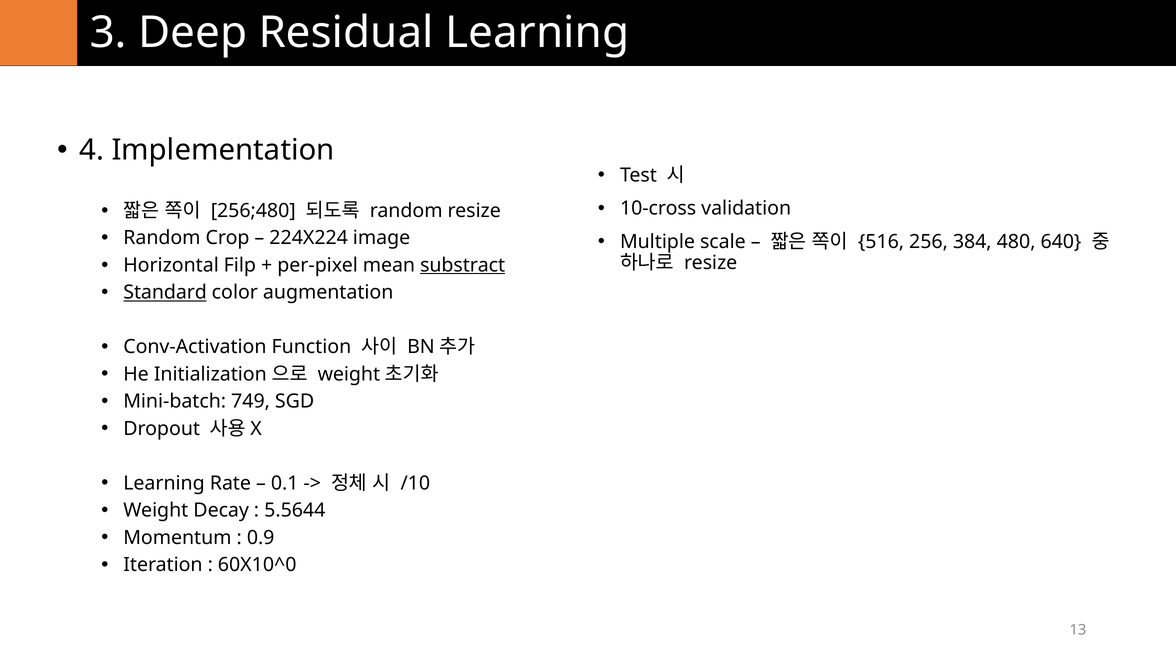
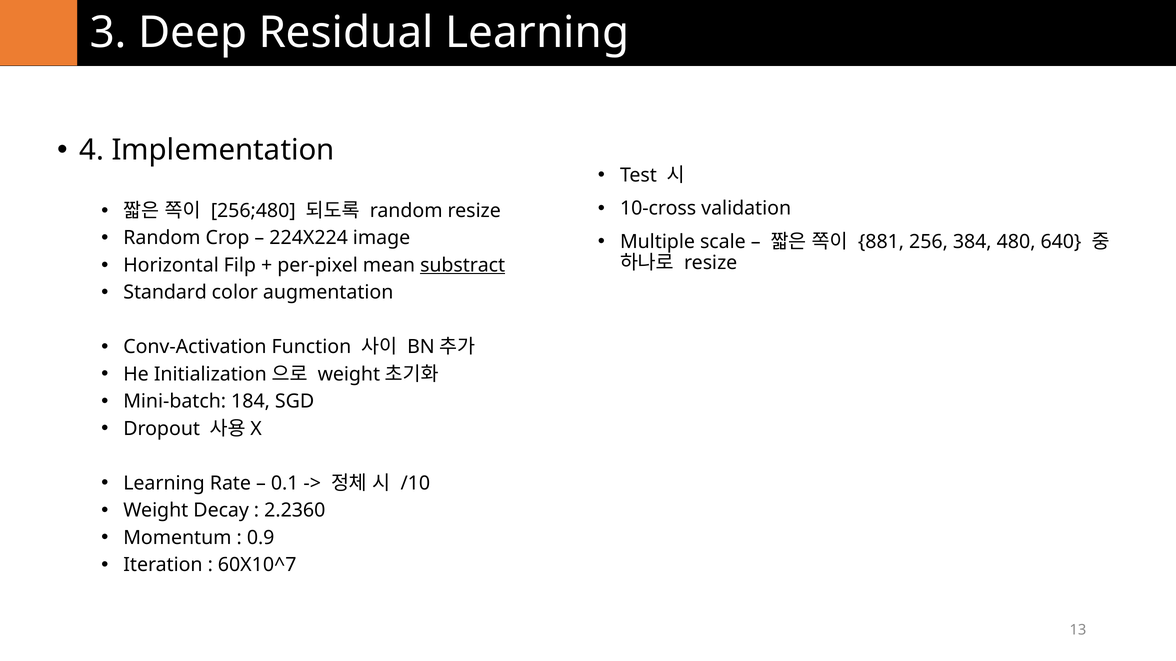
516: 516 -> 881
Standard underline: present -> none
749: 749 -> 184
5.5644: 5.5644 -> 2.2360
60X10^0: 60X10^0 -> 60X10^7
